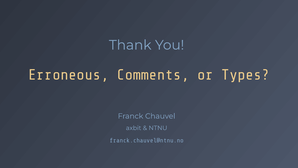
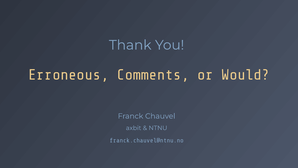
Types: Types -> Would
